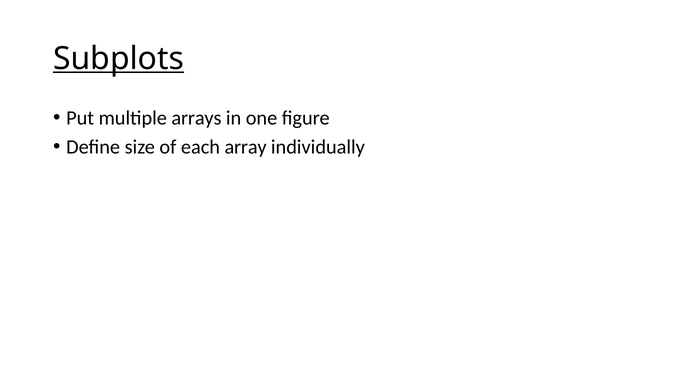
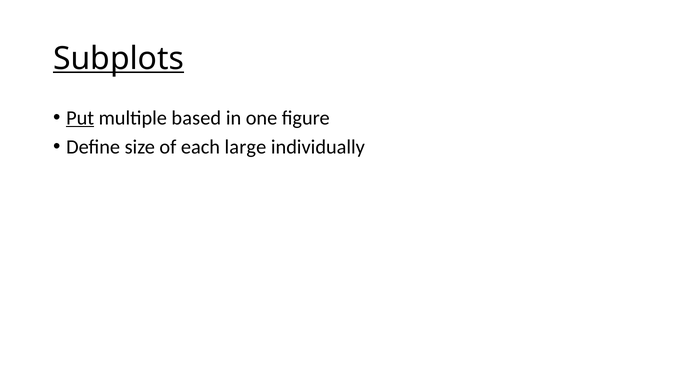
Put underline: none -> present
arrays: arrays -> based
array: array -> large
